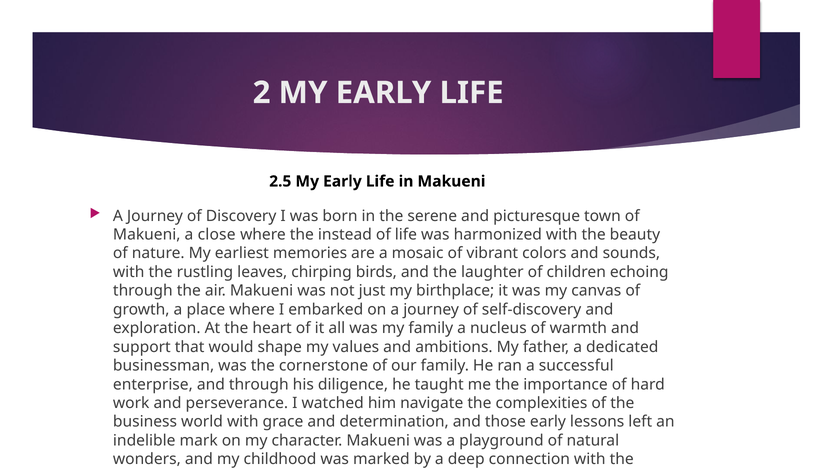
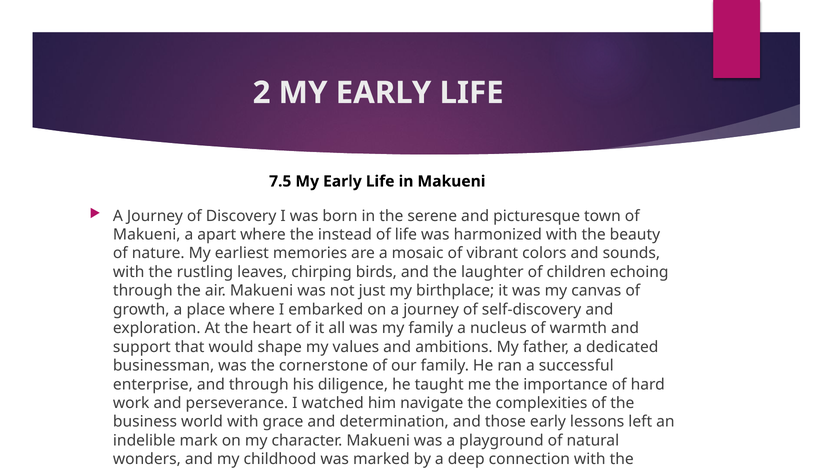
2.5: 2.5 -> 7.5
close: close -> apart
